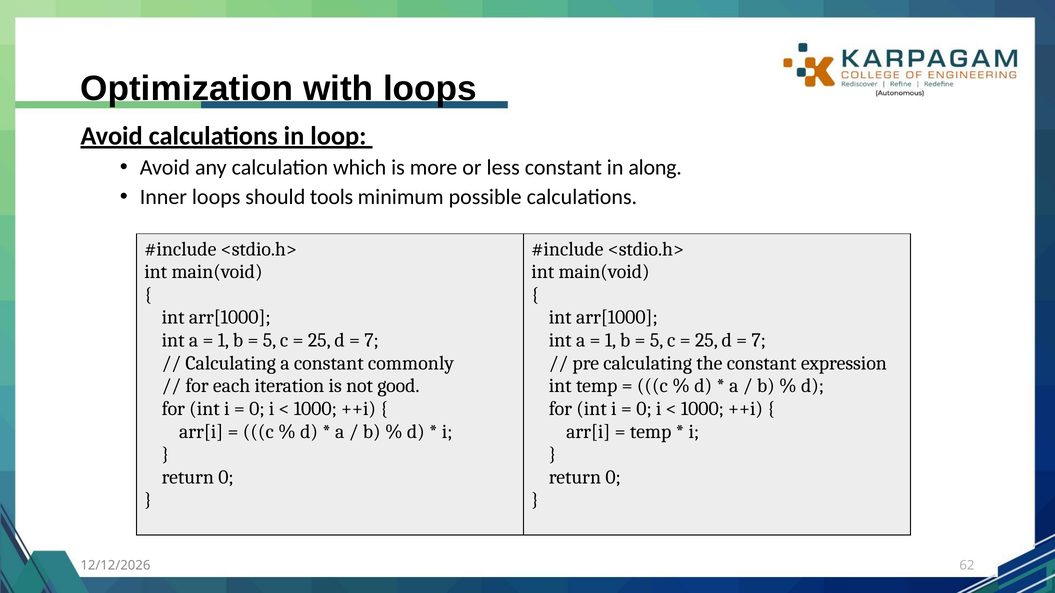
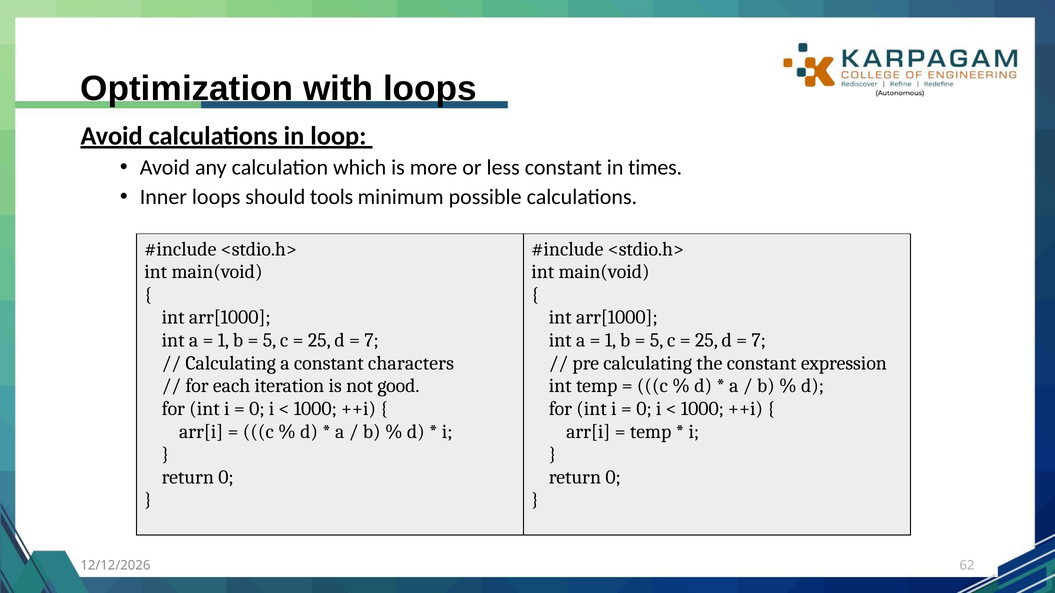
along: along -> times
commonly: commonly -> characters
